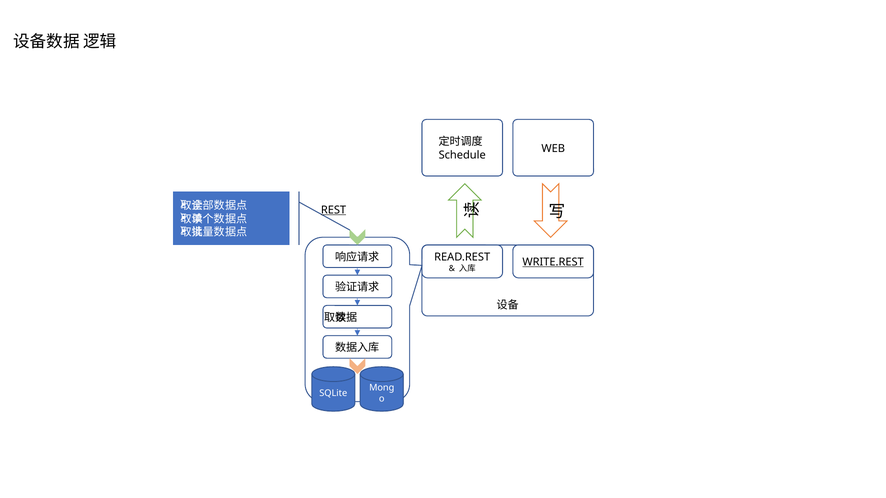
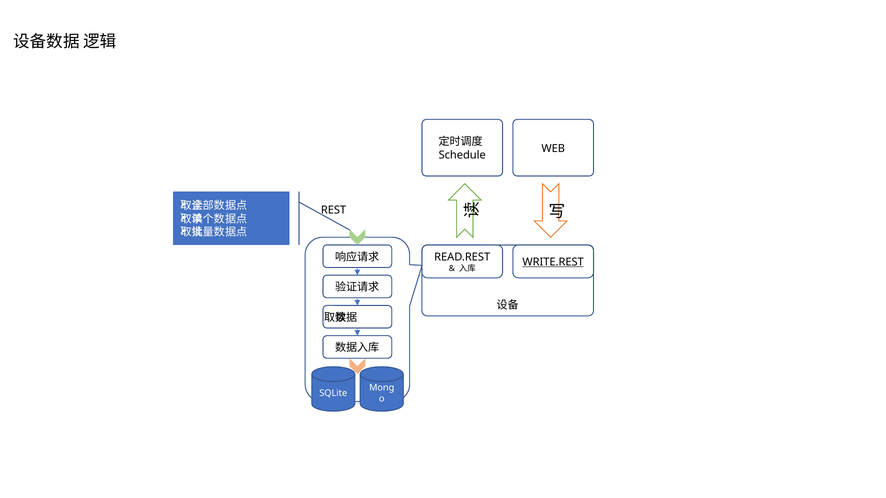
REST underline: present -> none
